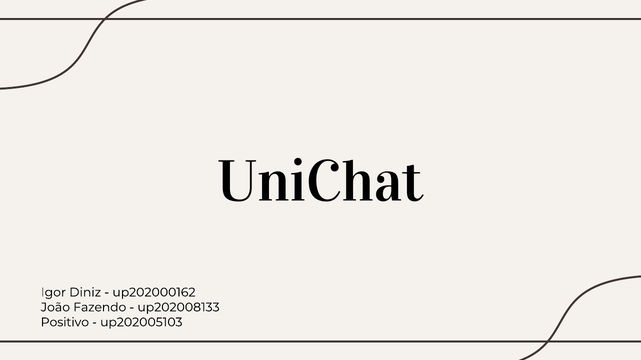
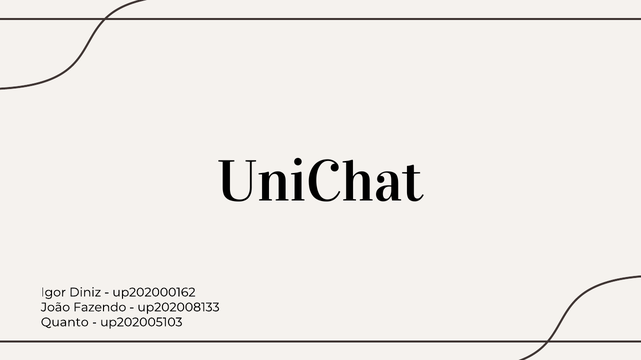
Positivo: Positivo -> Quanto
